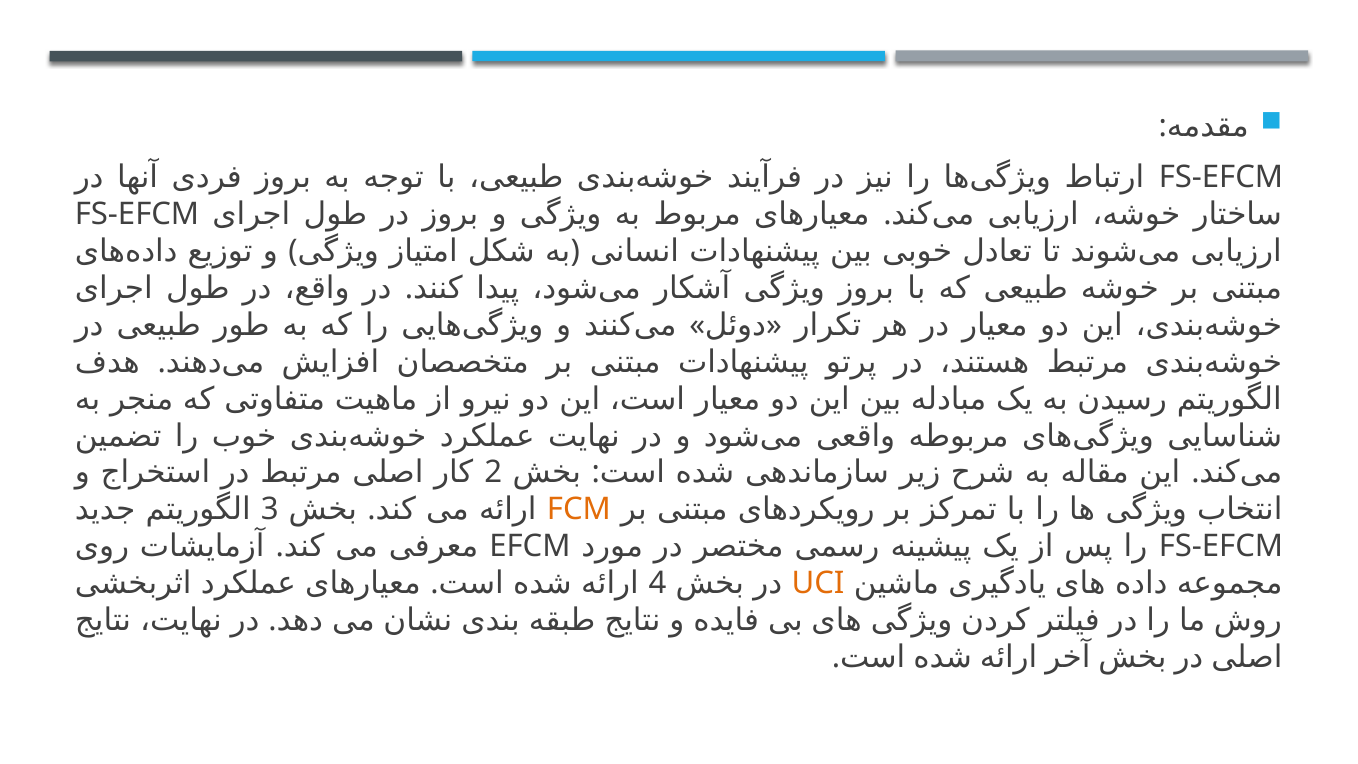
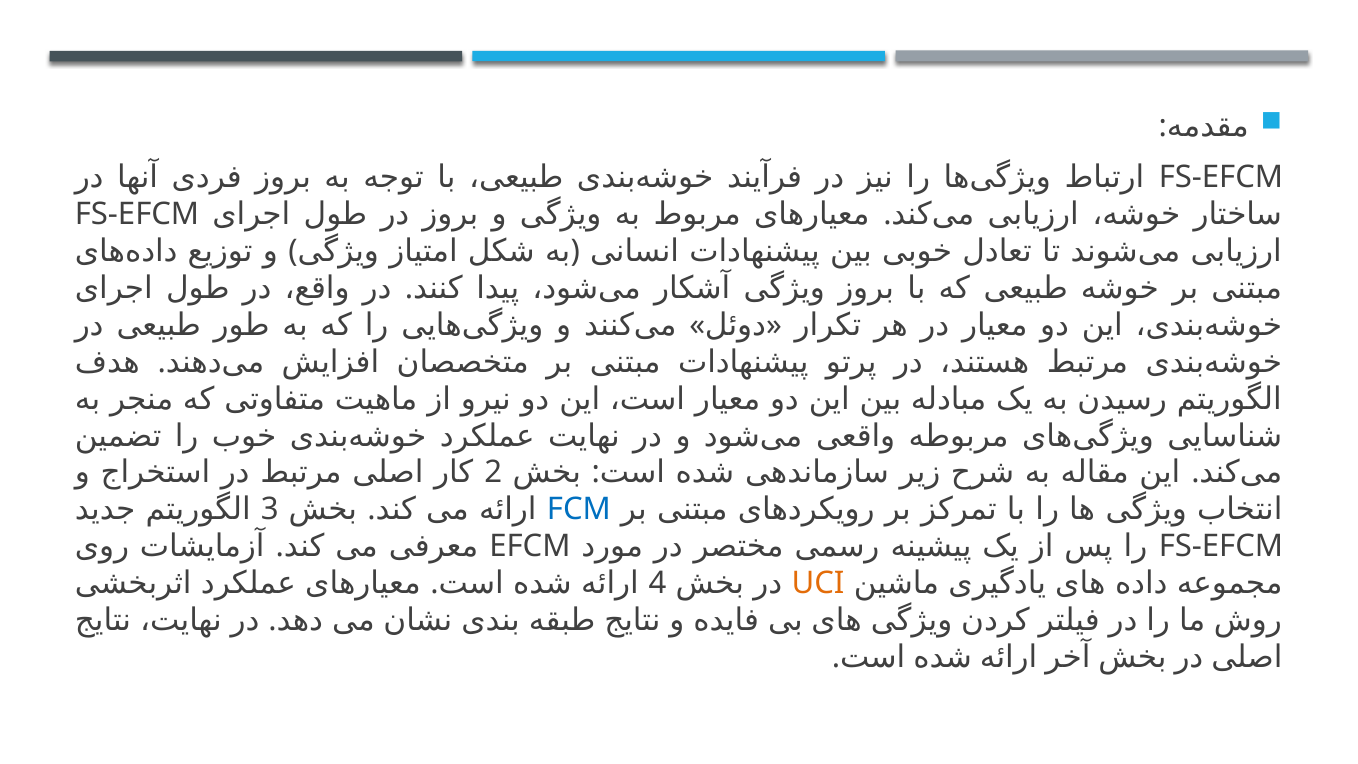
FCM colour: orange -> blue
